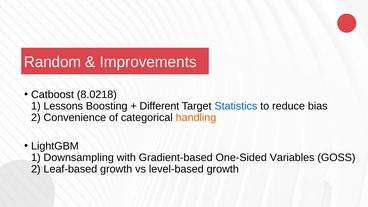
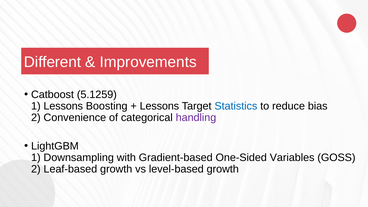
Random: Random -> Different
8.0218: 8.0218 -> 5.1259
Different at (159, 106): Different -> Lessons
handling colour: orange -> purple
